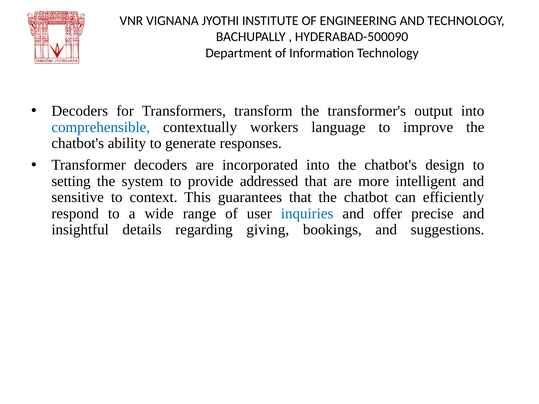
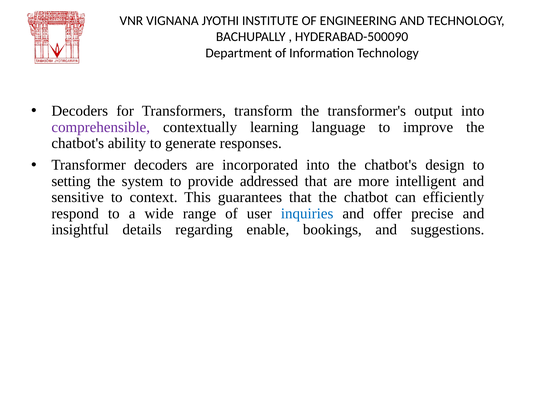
comprehensible colour: blue -> purple
workers: workers -> learning
giving: giving -> enable
